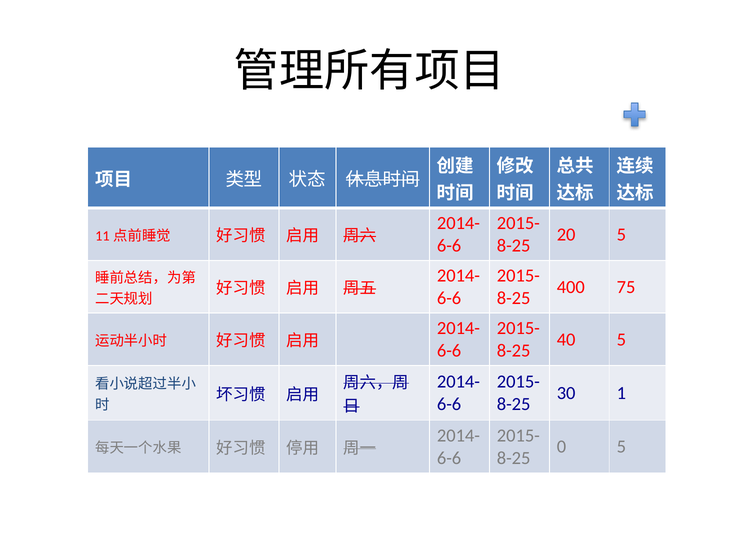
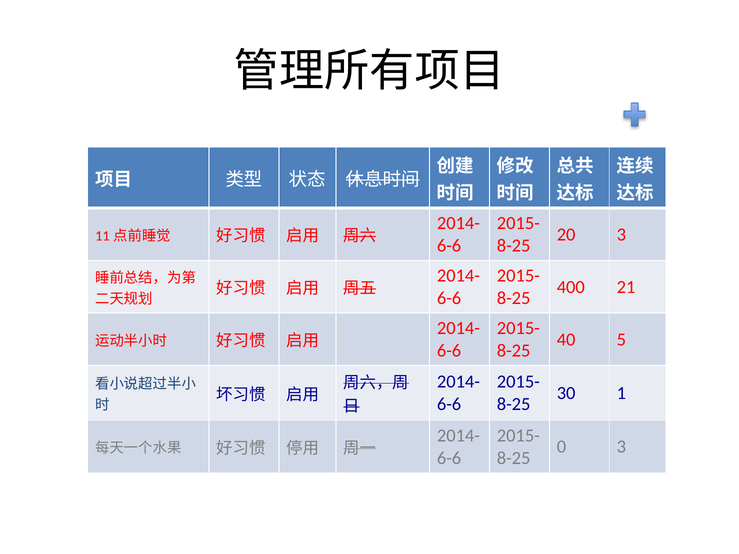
20 5: 5 -> 3
75: 75 -> 21
0 5: 5 -> 3
